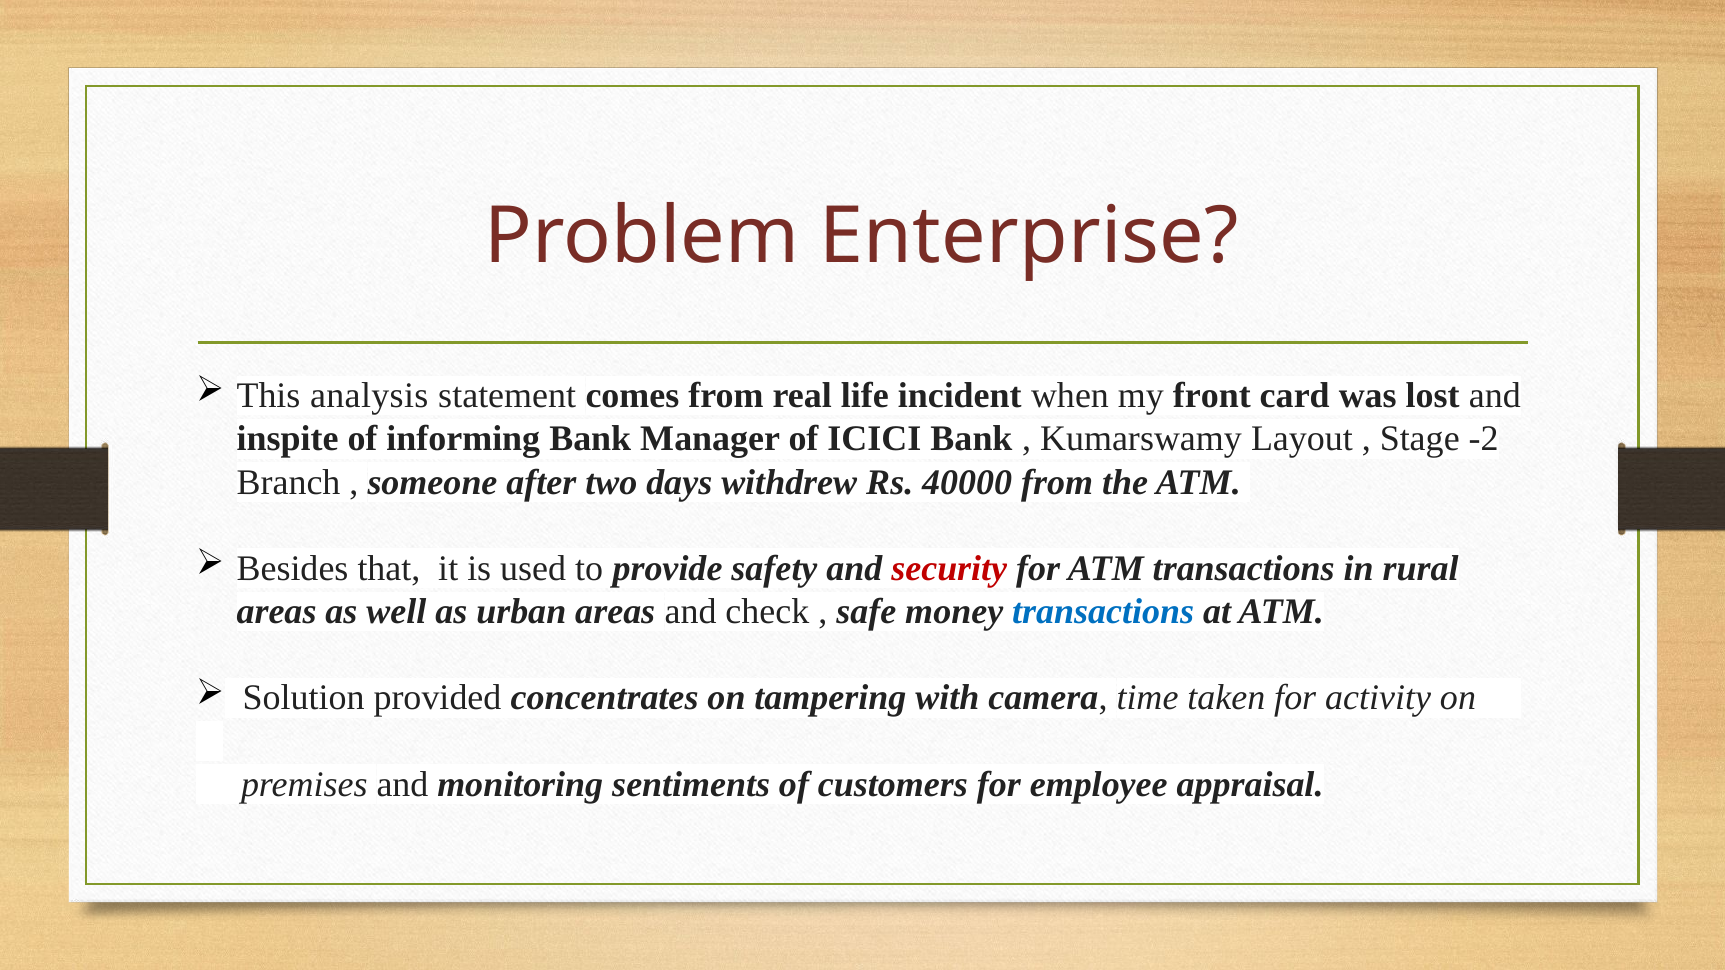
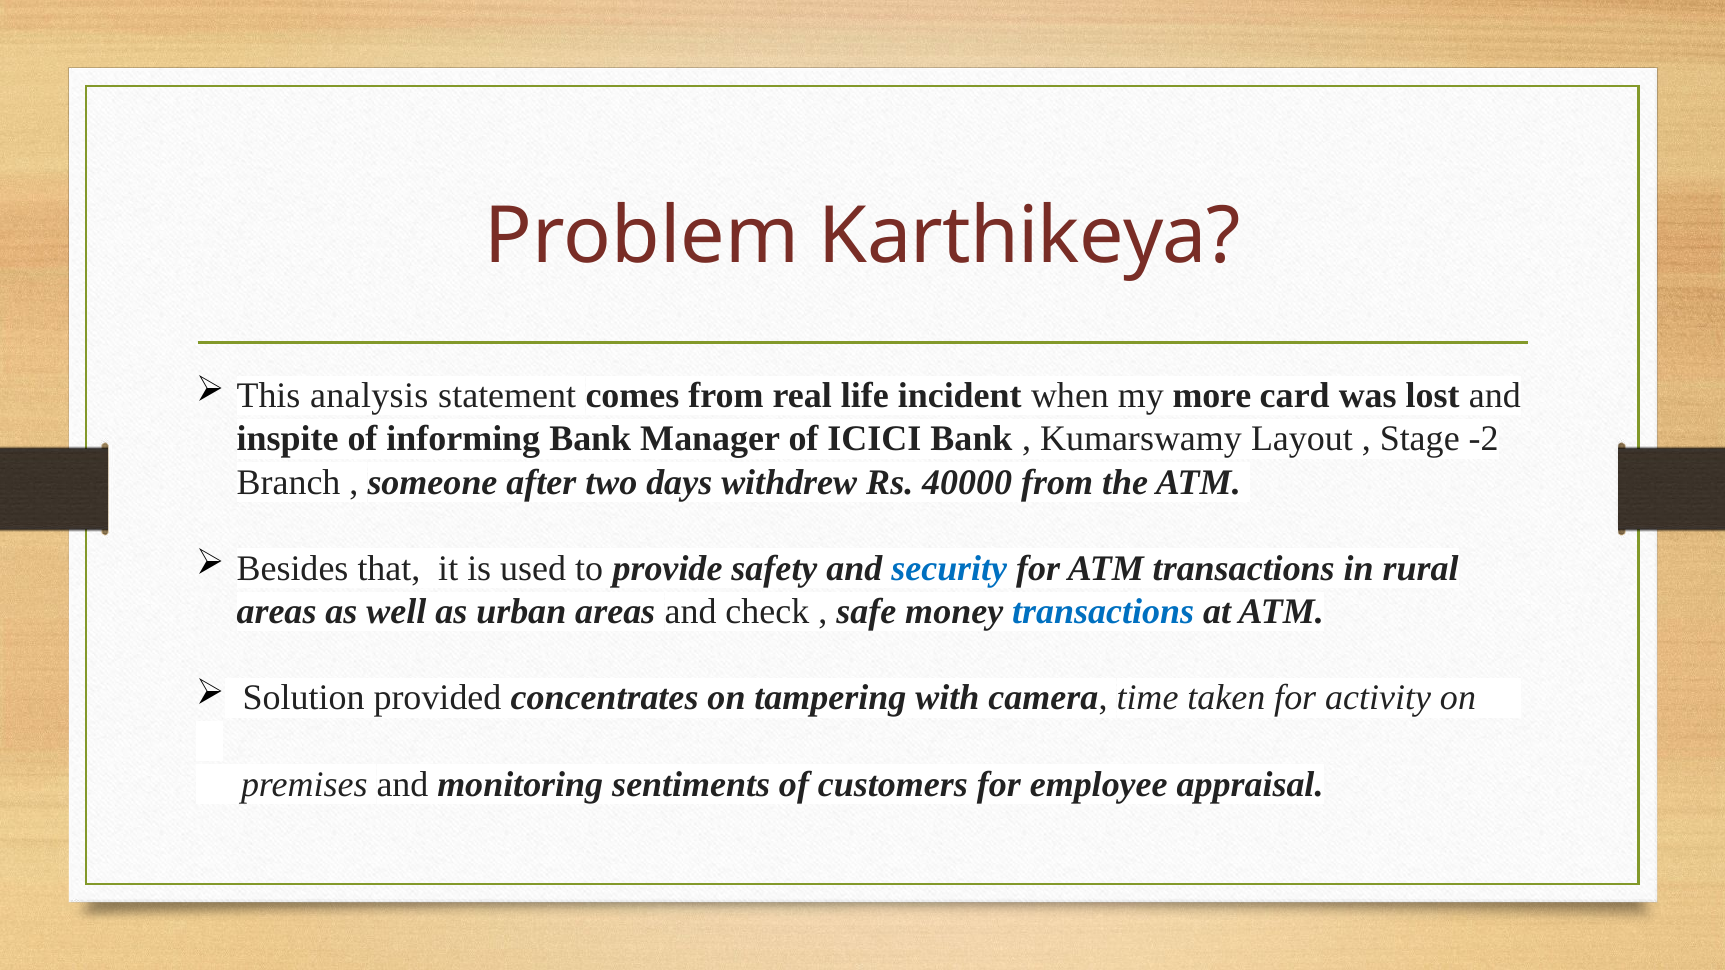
Enterprise: Enterprise -> Karthikeya
front: front -> more
security colour: red -> blue
